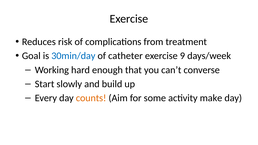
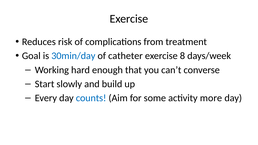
9: 9 -> 8
counts colour: orange -> blue
make: make -> more
